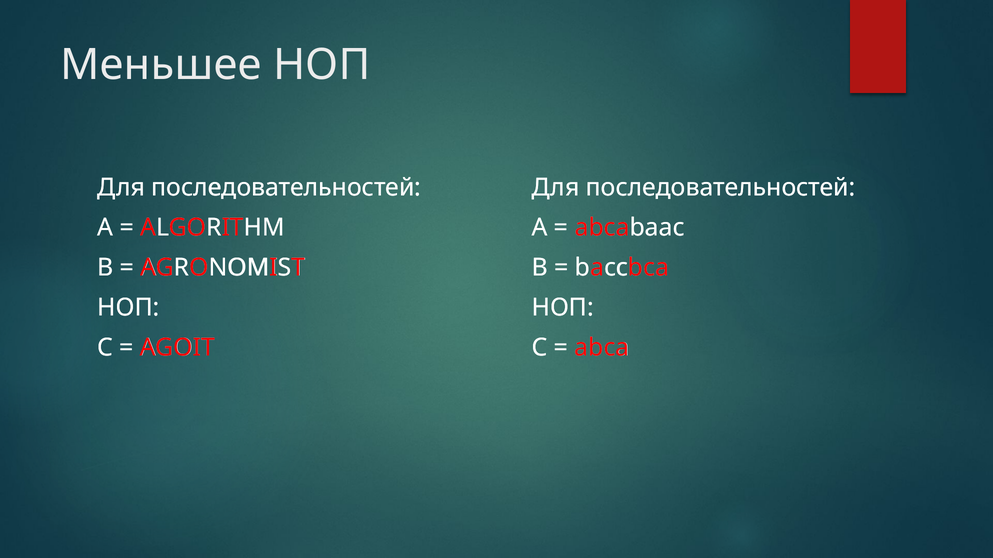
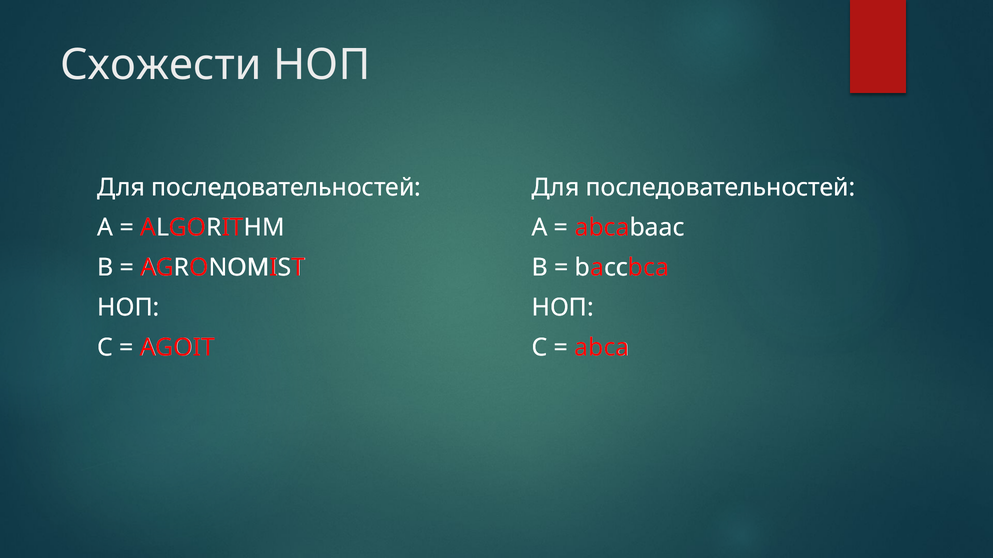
Меньшее: Меньшее -> Схожести
